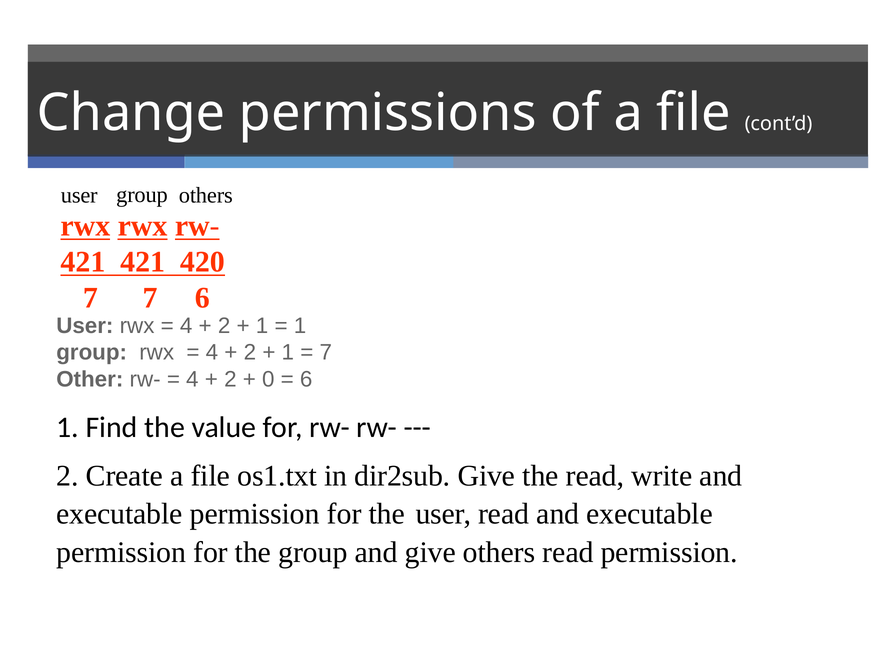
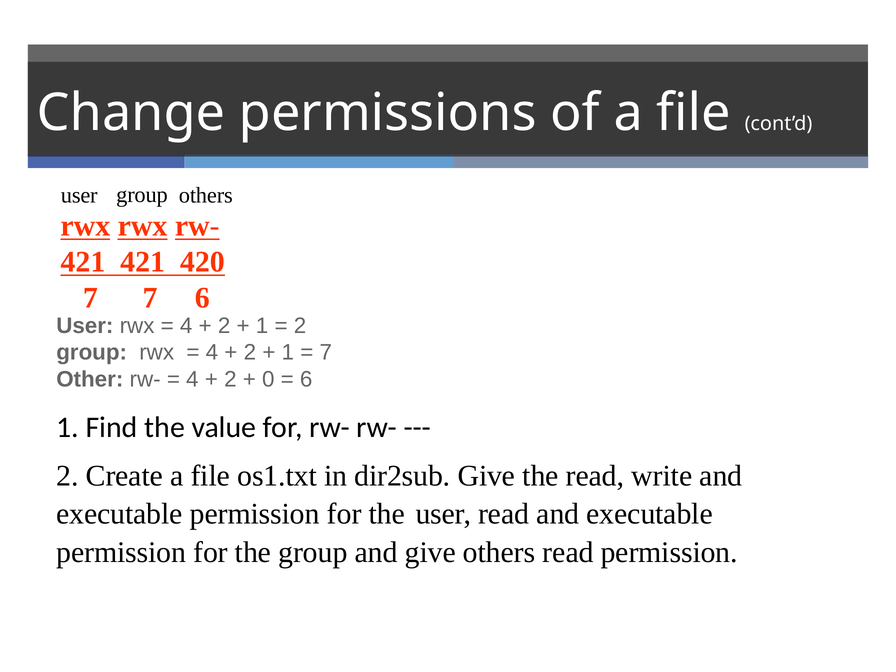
1 at (300, 326): 1 -> 2
